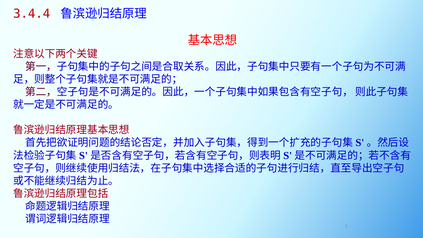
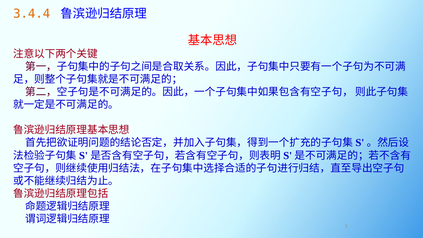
3.4.4 colour: red -> orange
